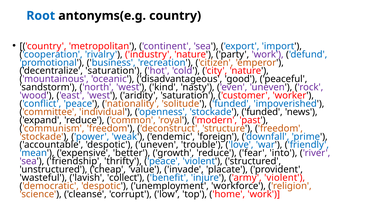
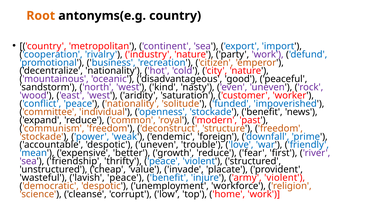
Root colour: blue -> orange
decentralize saturation: saturation -> nationality
stockade funded: funded -> benefit
into: into -> first
lavish collect: collect -> peace
